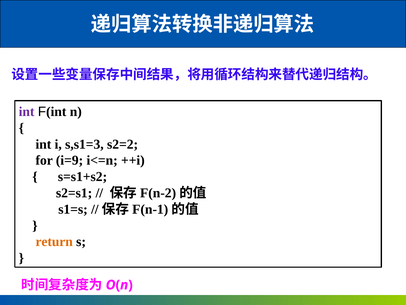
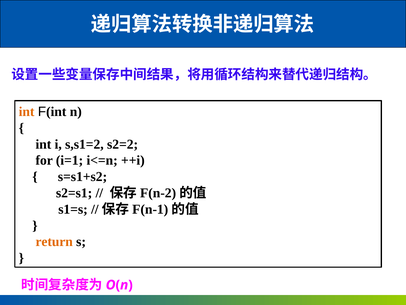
int at (27, 112) colour: purple -> orange
s,s1=3: s,s1=3 -> s,s1=2
i=9: i=9 -> i=1
